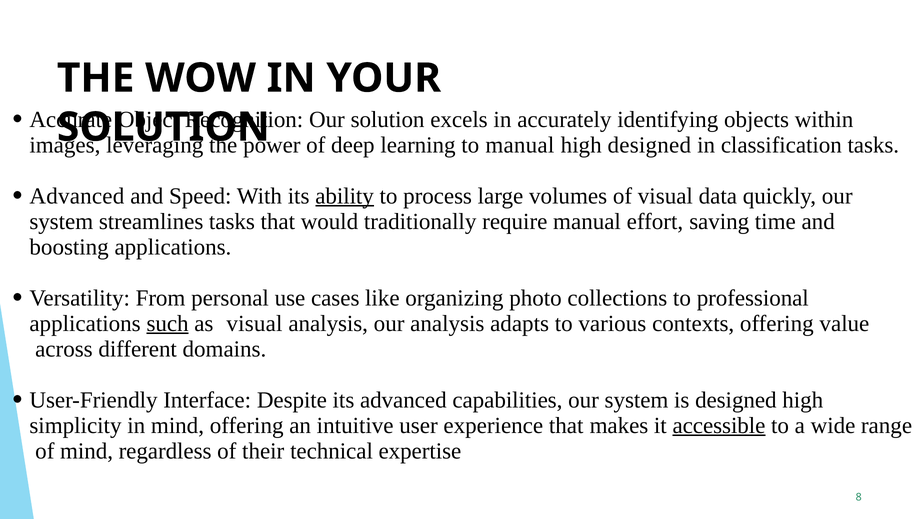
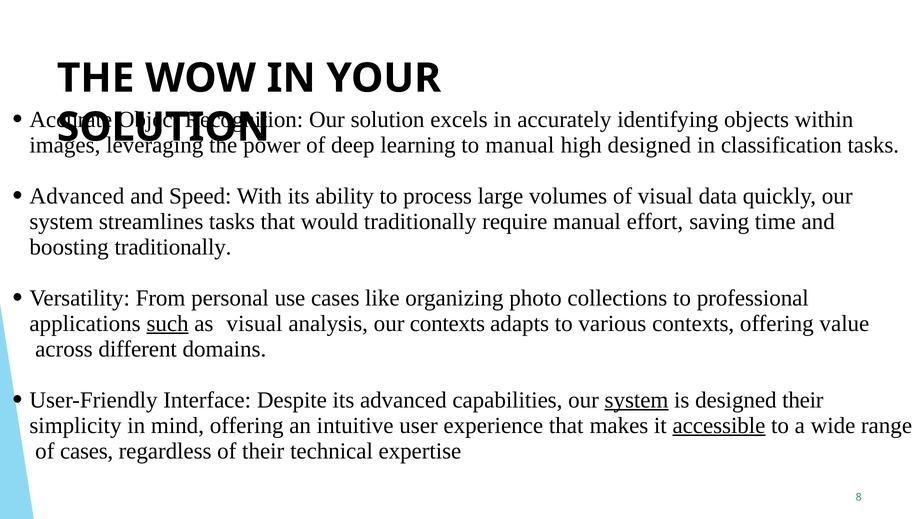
ability underline: present -> none
boosting applications: applications -> traditionally
our analysis: analysis -> contexts
system at (636, 400) underline: none -> present
designed high: high -> their
of mind: mind -> cases
